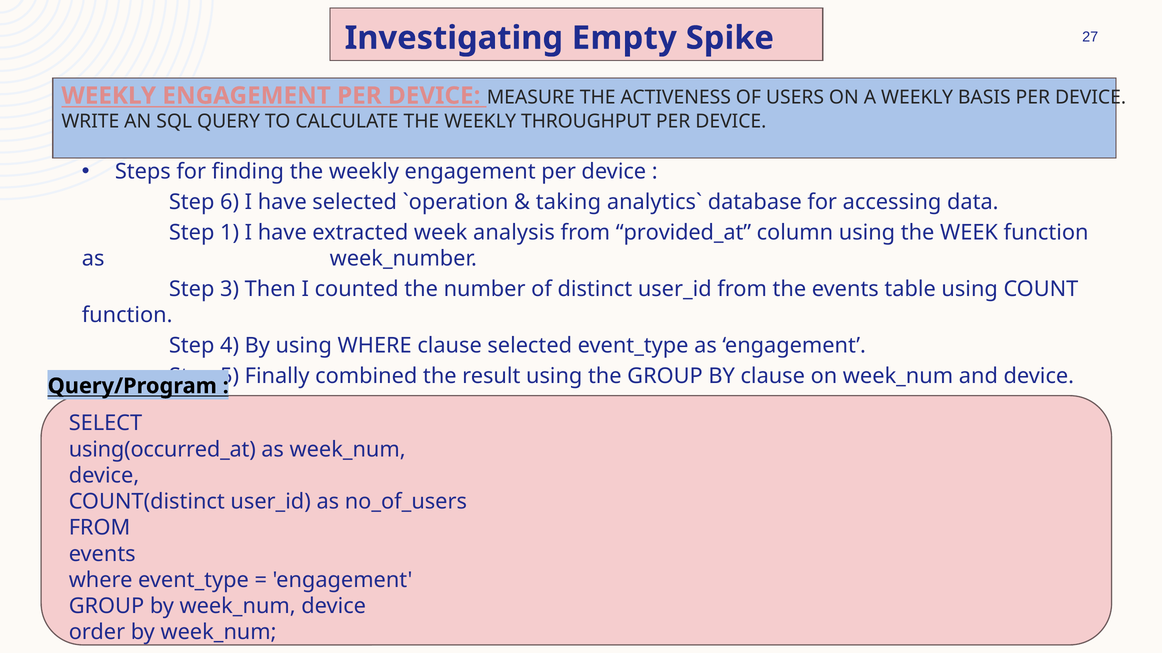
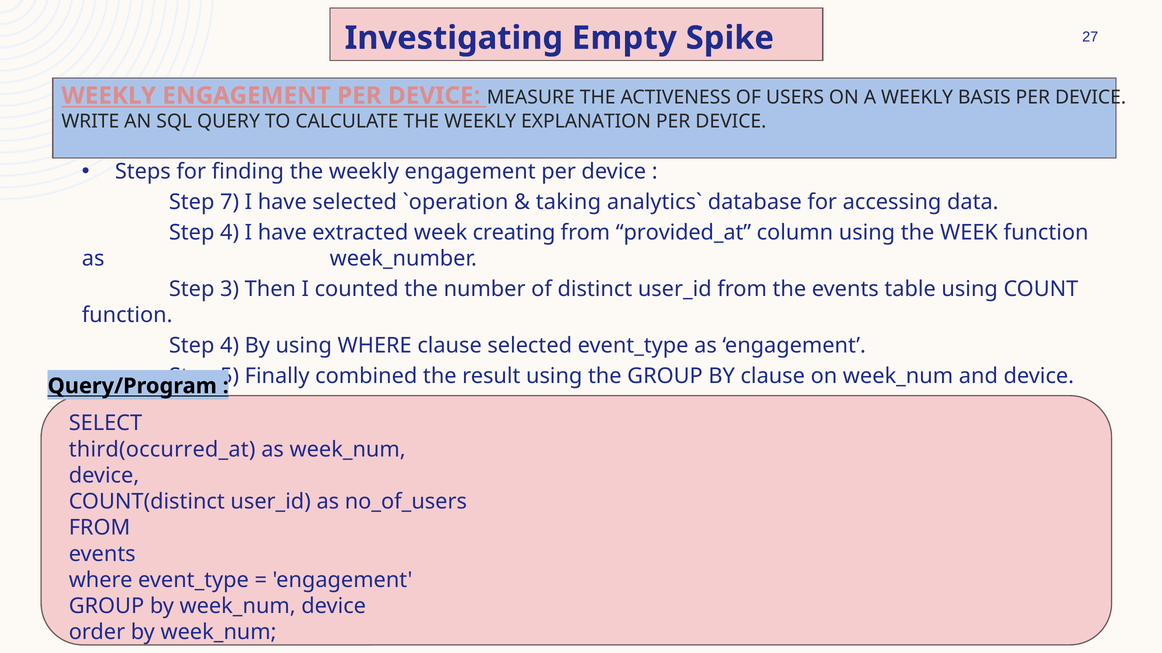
THROUGHPUT: THROUGHPUT -> EXPLANATION
6: 6 -> 7
1 at (230, 233): 1 -> 4
analysis: analysis -> creating
using(occurred_at: using(occurred_at -> third(occurred_at
